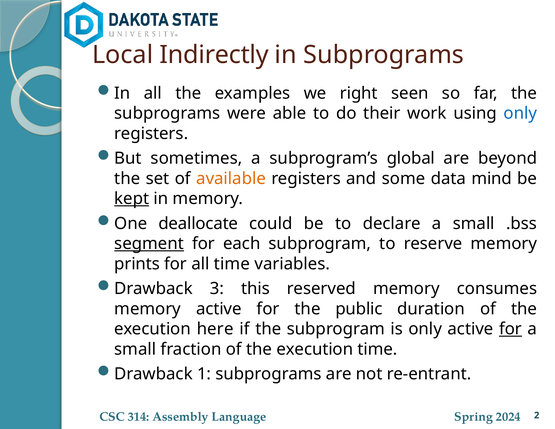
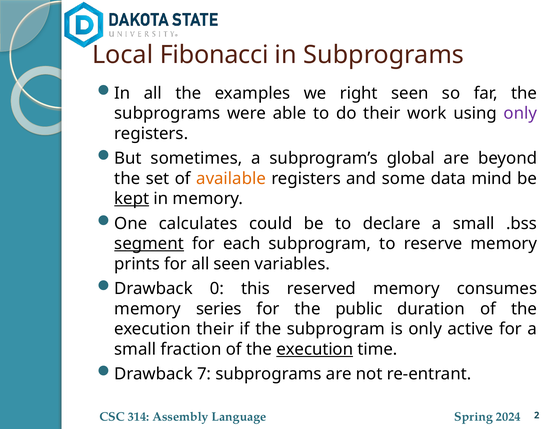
Indirectly: Indirectly -> Fibonacci
only at (520, 113) colour: blue -> purple
deallocate: deallocate -> calculates
all time: time -> seen
3: 3 -> 0
memory active: active -> series
execution here: here -> their
for at (510, 329) underline: present -> none
execution at (315, 349) underline: none -> present
1: 1 -> 7
